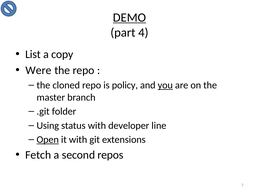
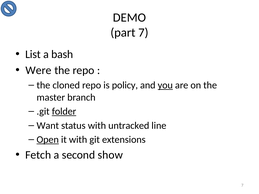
DEMO underline: present -> none
part 4: 4 -> 7
copy: copy -> bash
folder underline: none -> present
Using: Using -> Want
developer: developer -> untracked
repos: repos -> show
